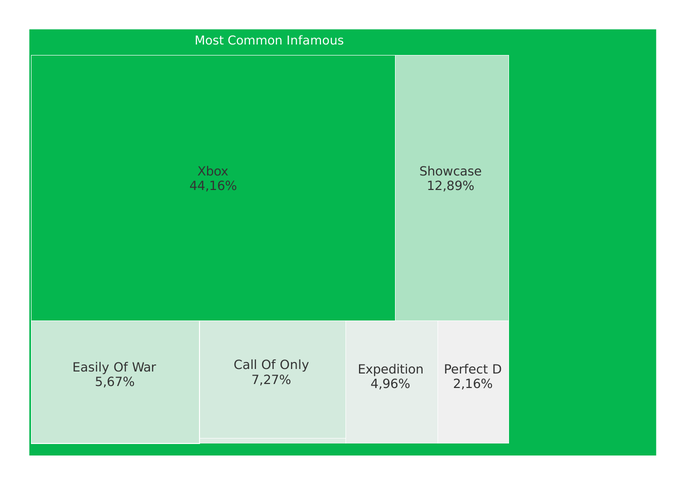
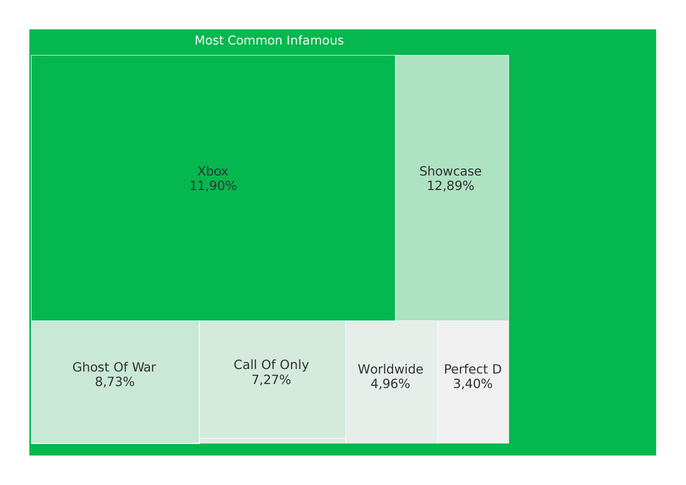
44,16%: 44,16% -> 11,90%
Easily: Easily -> Ghost
Expedition: Expedition -> Worldwide
5,67%: 5,67% -> 8,73%
2,16%: 2,16% -> 3,40%
